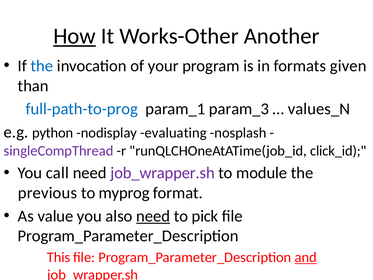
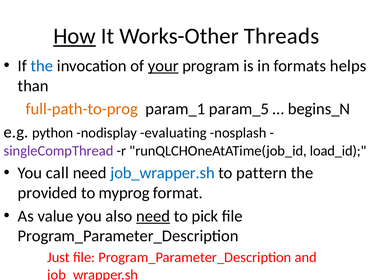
Another: Another -> Threads
your underline: none -> present
given: given -> helps
full-path-to-prog colour: blue -> orange
param_3: param_3 -> param_5
values_N: values_N -> begins_N
click_id: click_id -> load_id
job_wrapper.sh at (163, 173) colour: purple -> blue
module: module -> pattern
previous: previous -> provided
This: This -> Just
and underline: present -> none
